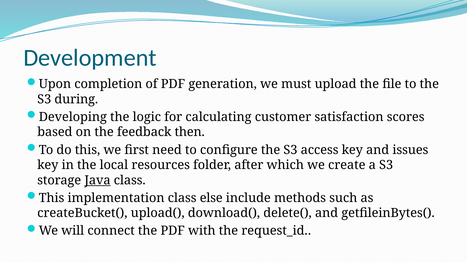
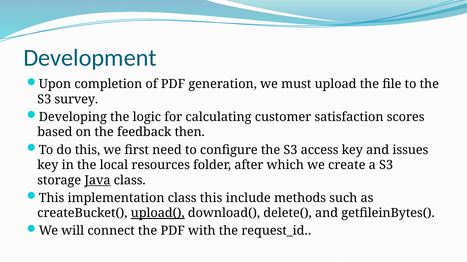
during: during -> survey
class else: else -> this
upload( underline: none -> present
